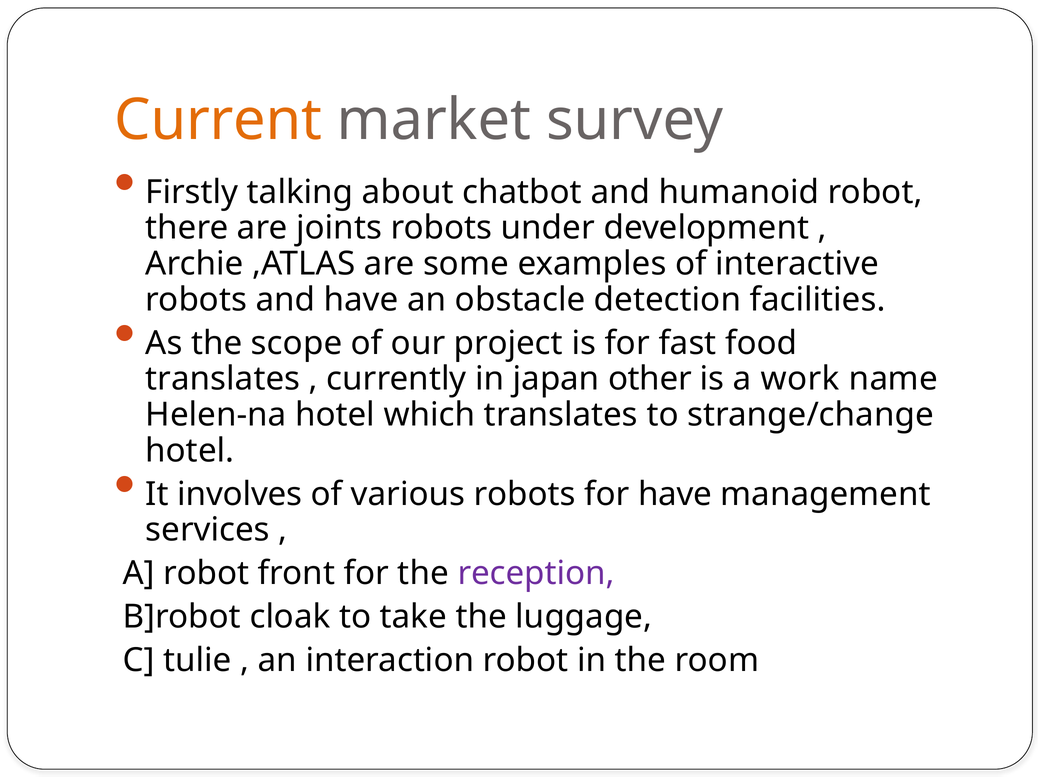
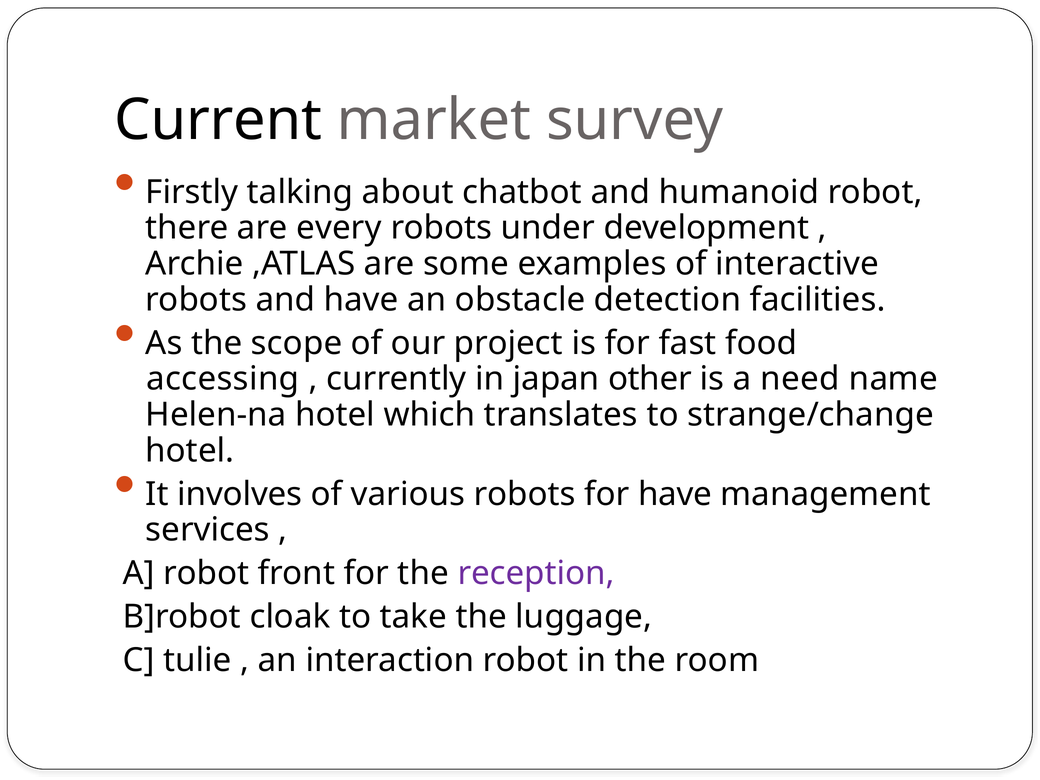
Current colour: orange -> black
joints: joints -> every
translates at (223, 379): translates -> accessing
work: work -> need
